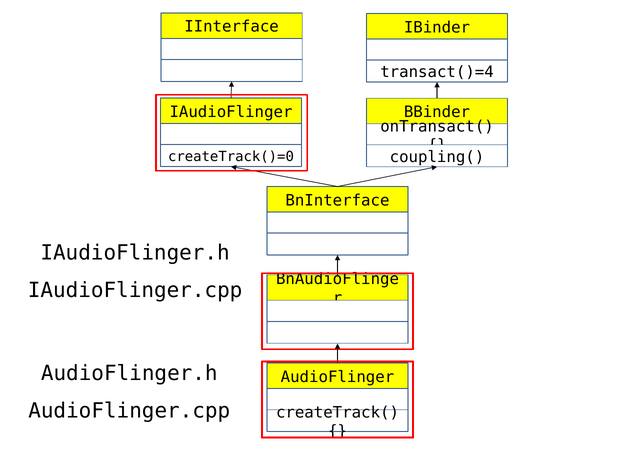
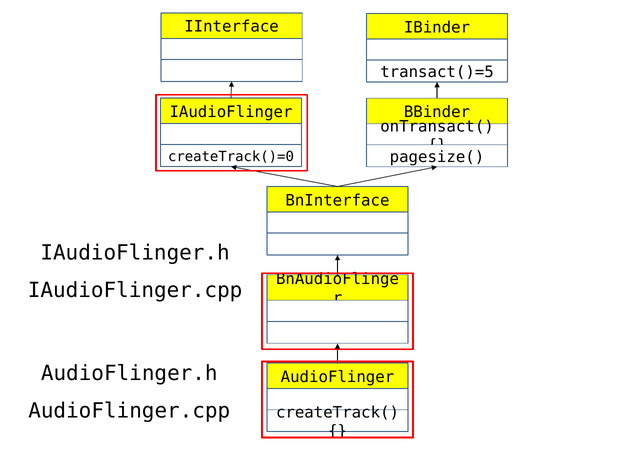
transact()=4: transact()=4 -> transact()=5
coupling(: coupling( -> pagesize(
